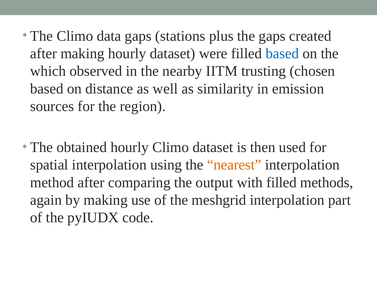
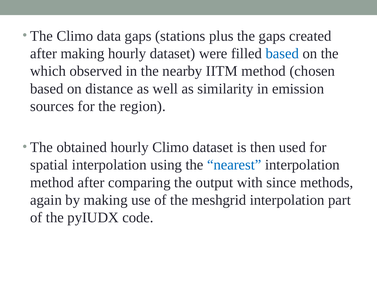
IITM trusting: trusting -> method
nearest colour: orange -> blue
with filled: filled -> since
